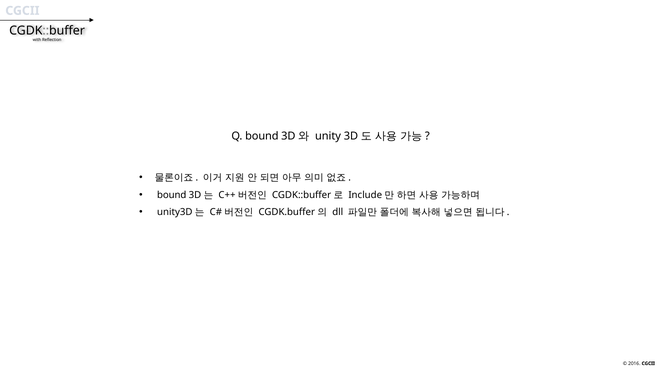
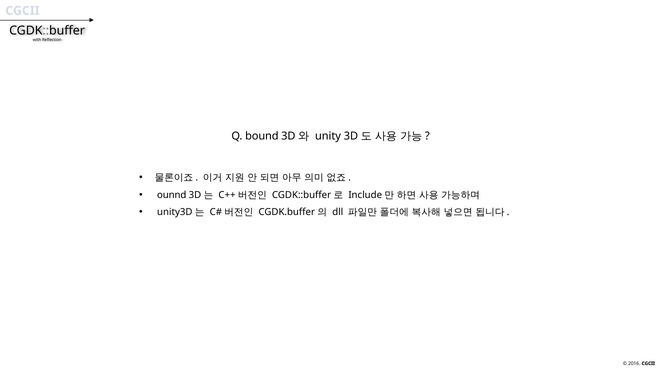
bound at (172, 195): bound -> ounnd
